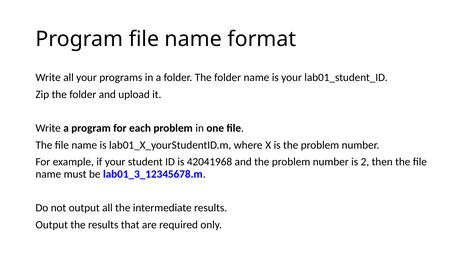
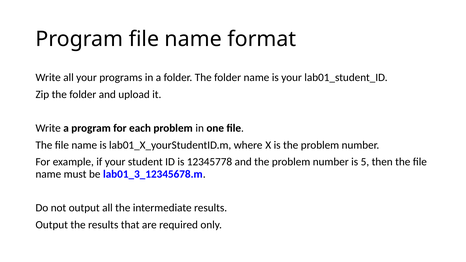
42041968: 42041968 -> 12345778
2: 2 -> 5
